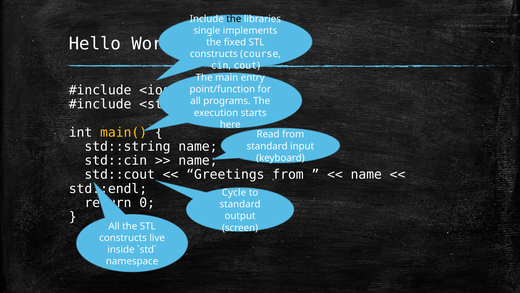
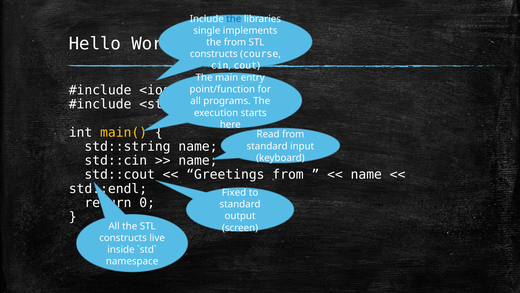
the at (234, 19) colour: black -> blue
the fixed: fixed -> from
Cycle: Cycle -> Fixed
